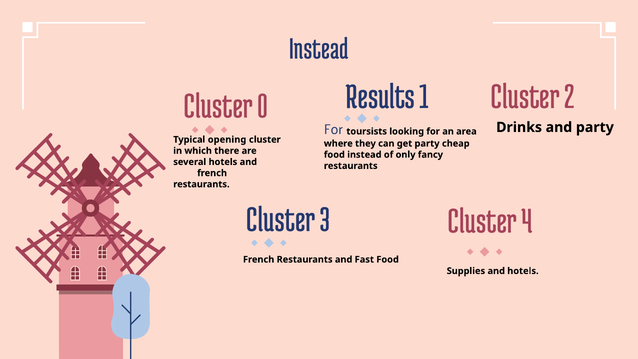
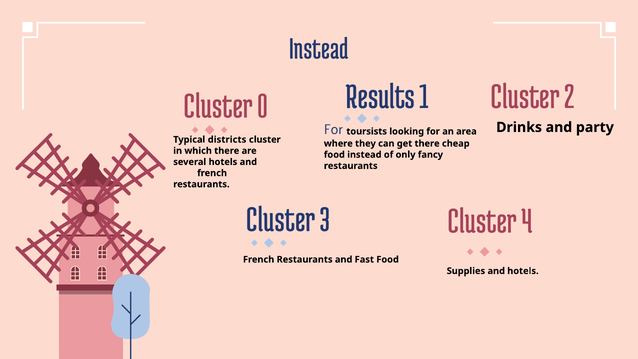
opening: opening -> districts
get party: party -> there
